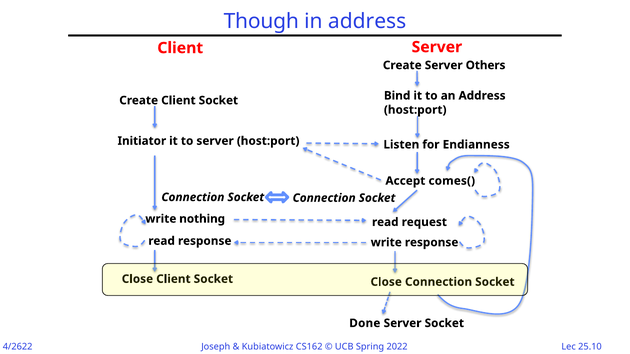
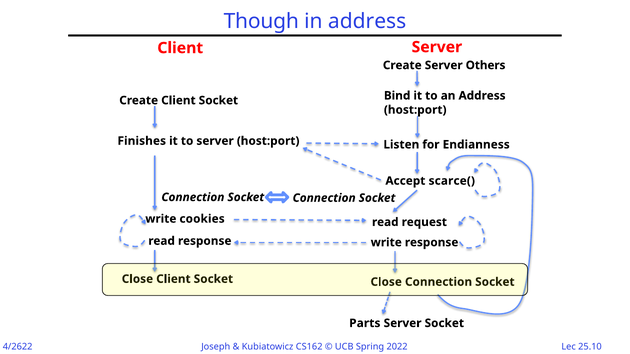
Initiator: Initiator -> Finishes
comes(: comes( -> scarce(
nothing: nothing -> cookies
Done: Done -> Parts
